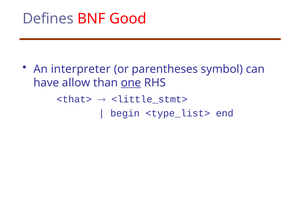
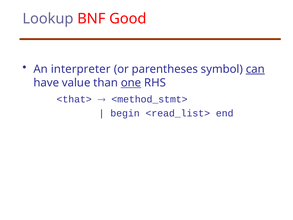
Defines: Defines -> Lookup
can underline: none -> present
allow: allow -> value
<little_stmt>: <little_stmt> -> <method_stmt>
<type_list>: <type_list> -> <read_list>
